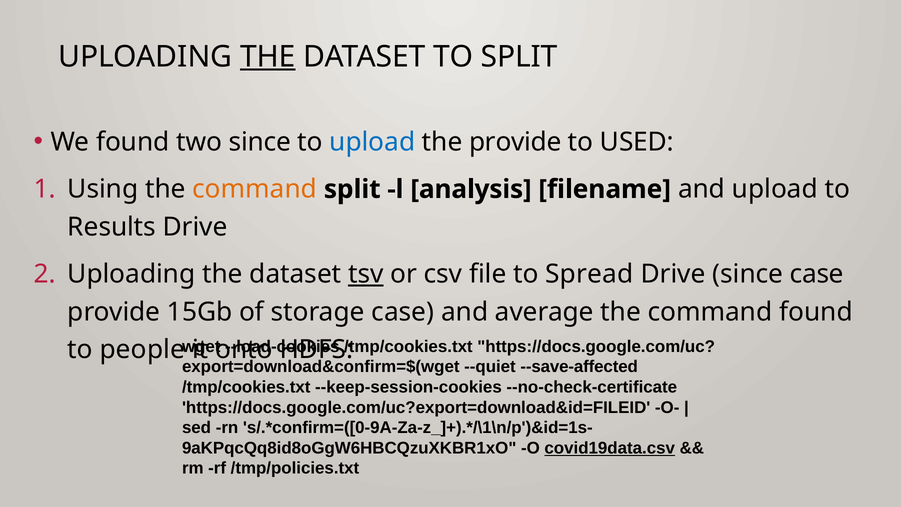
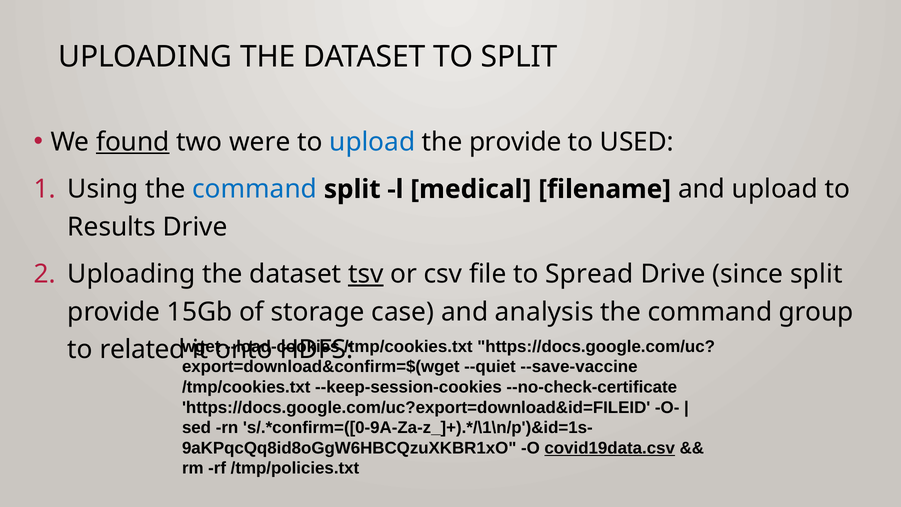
THE at (268, 57) underline: present -> none
found at (133, 142) underline: none -> present
two since: since -> were
command at (255, 189) colour: orange -> blue
analysis: analysis -> medical
since case: case -> split
average: average -> analysis
command found: found -> group
people: people -> related
--save-affected: --save-affected -> --save-vaccine
